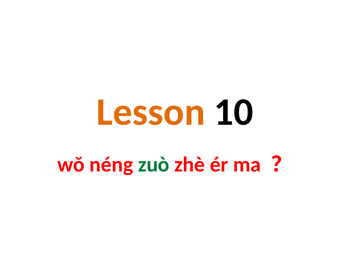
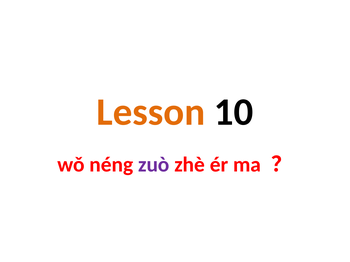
zuò colour: green -> purple
